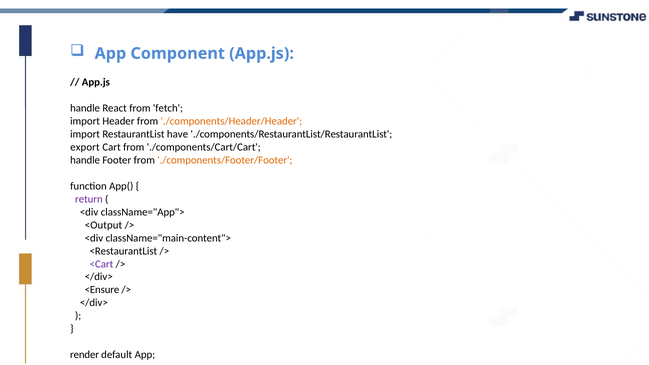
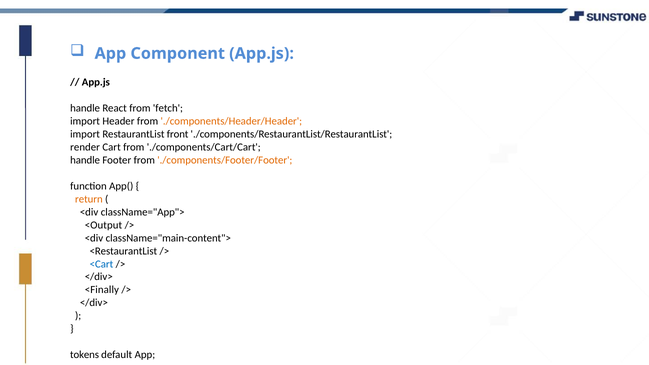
have: have -> front
export: export -> render
return colour: purple -> orange
<Cart colour: purple -> blue
<Ensure: <Ensure -> <Finally
render: render -> tokens
